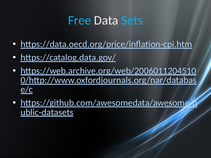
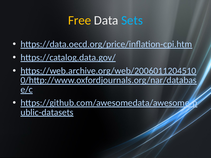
Free colour: light blue -> yellow
